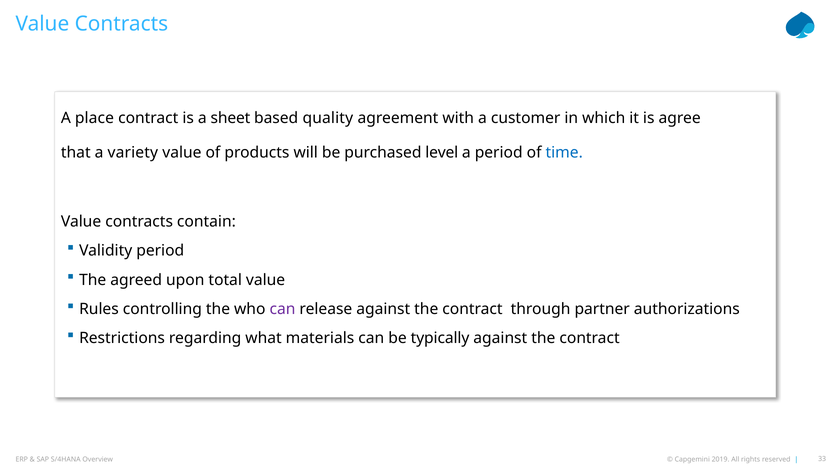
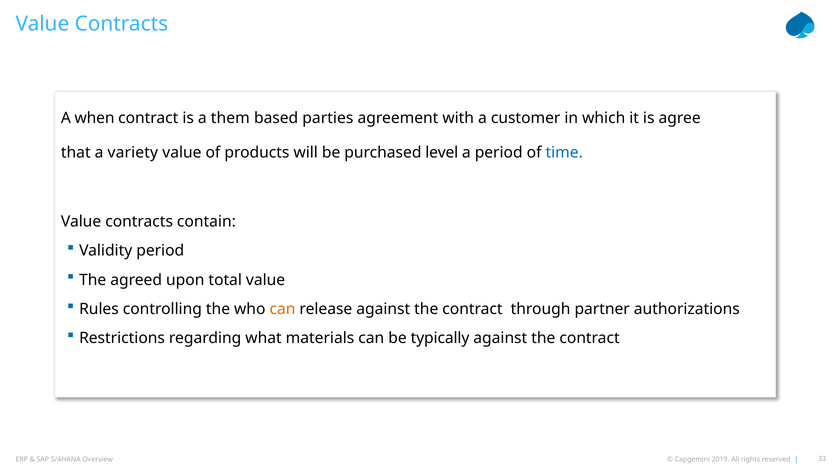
place: place -> when
sheet: sheet -> them
quality: quality -> parties
can at (282, 309) colour: purple -> orange
